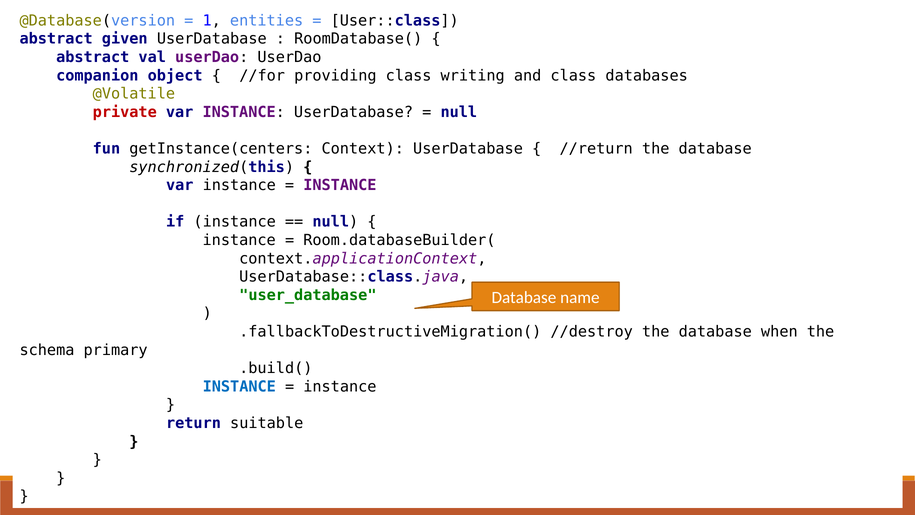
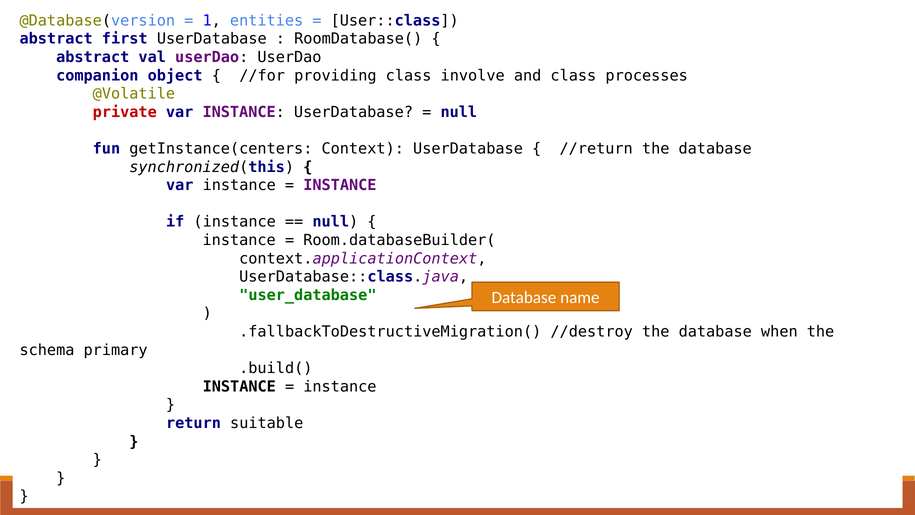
given: given -> first
writing: writing -> involve
databases: databases -> processes
INSTANCE at (239, 386) colour: blue -> black
